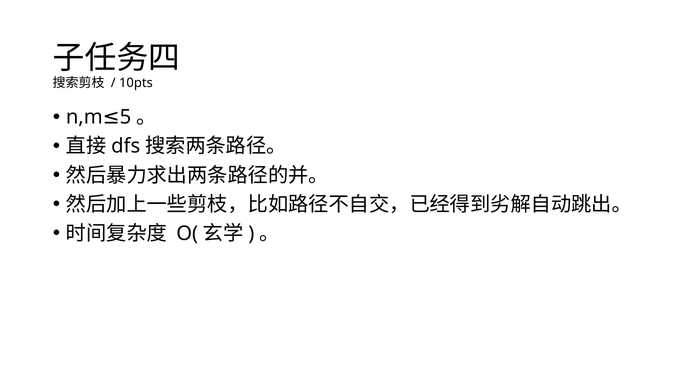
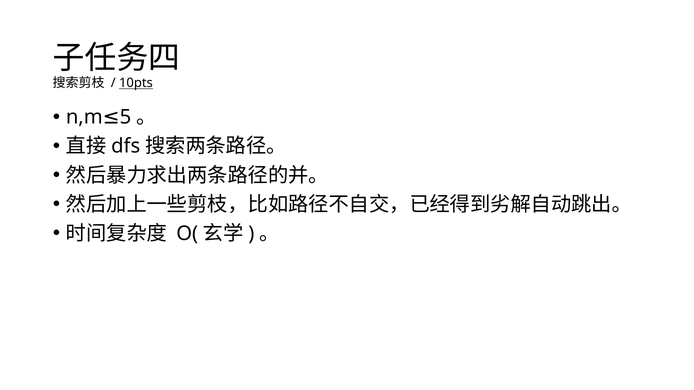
10pts underline: none -> present
